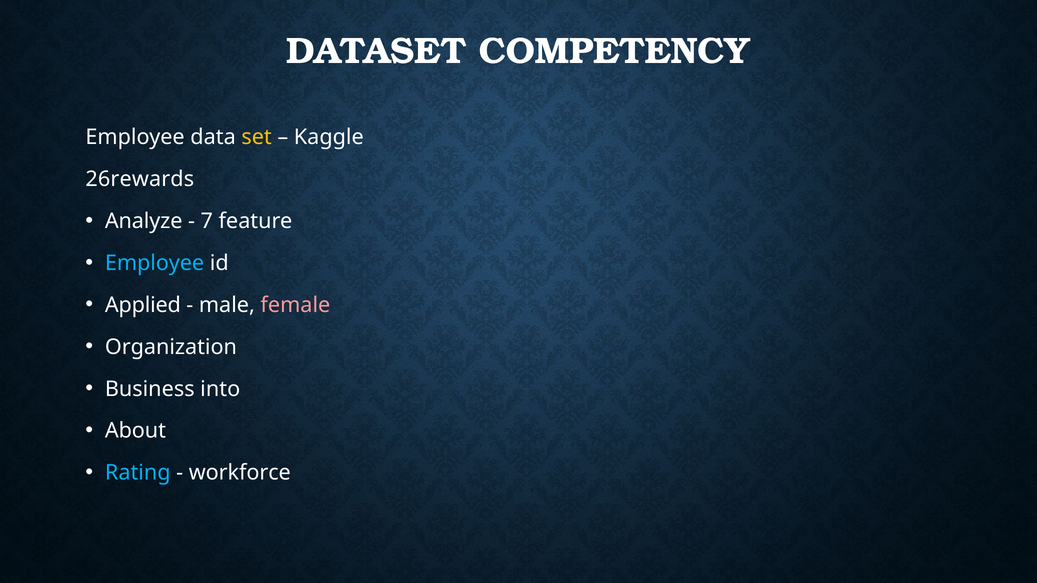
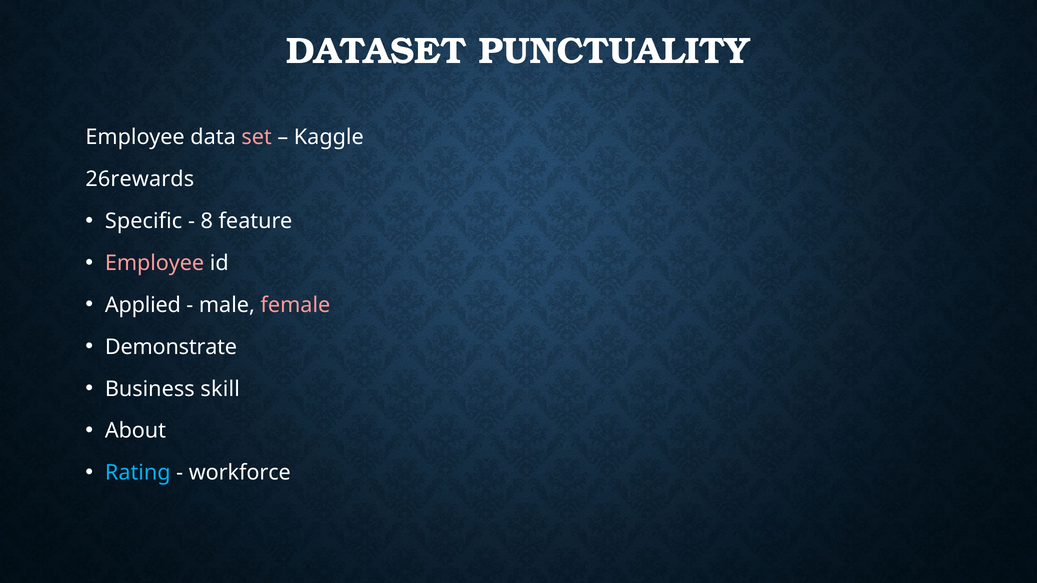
COMPETENCY: COMPETENCY -> PUNCTUALITY
set colour: yellow -> pink
Analyze: Analyze -> Specific
7: 7 -> 8
Employee at (155, 263) colour: light blue -> pink
Organization: Organization -> Demonstrate
into: into -> skill
